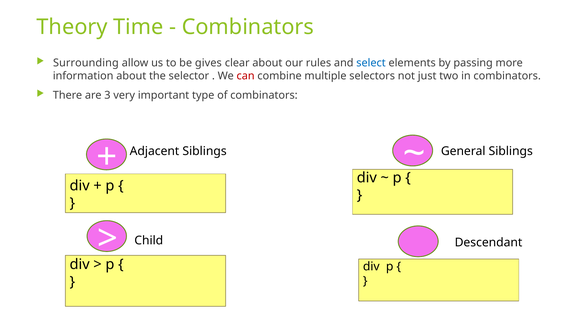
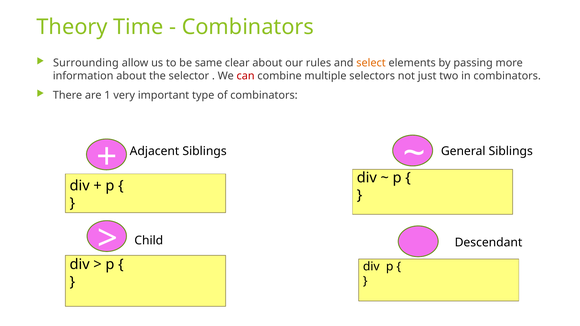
gives: gives -> same
select colour: blue -> orange
3: 3 -> 1
